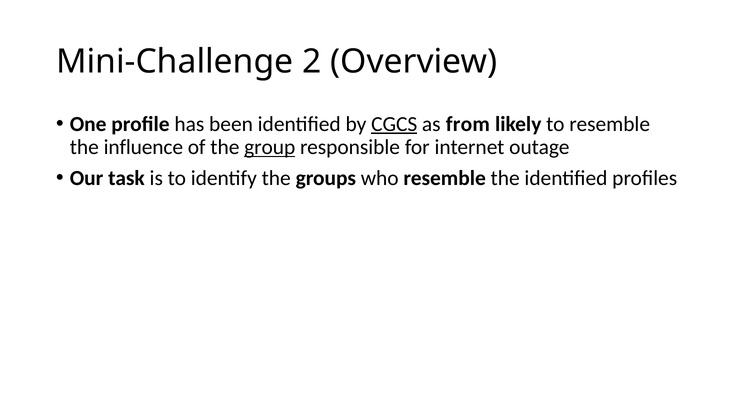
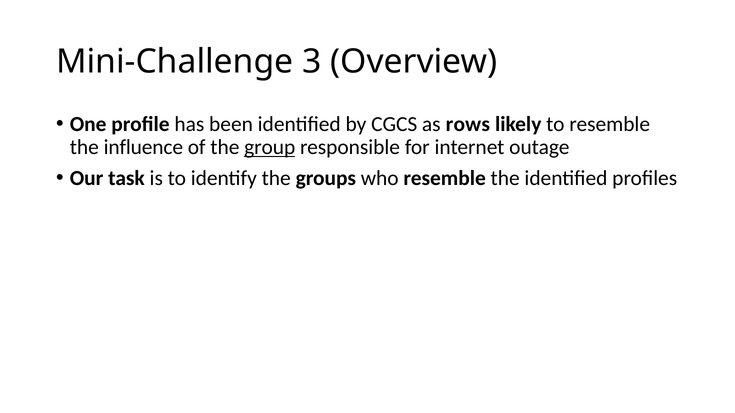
2: 2 -> 3
CGCS underline: present -> none
from: from -> rows
